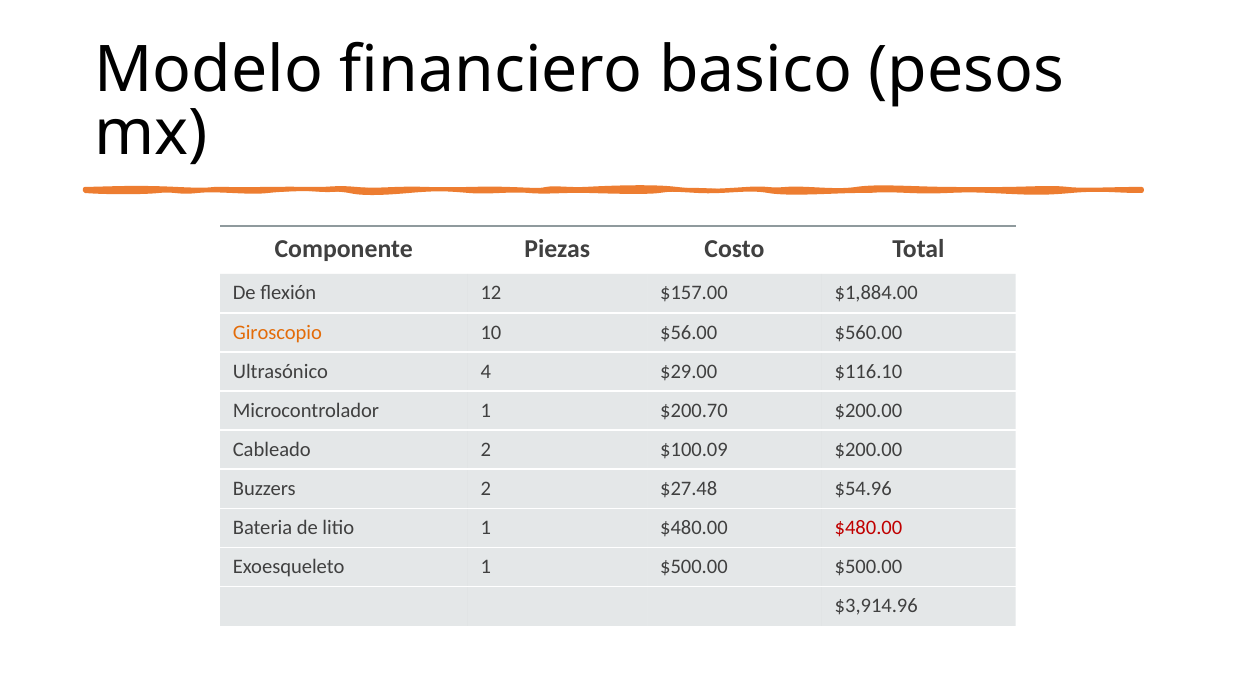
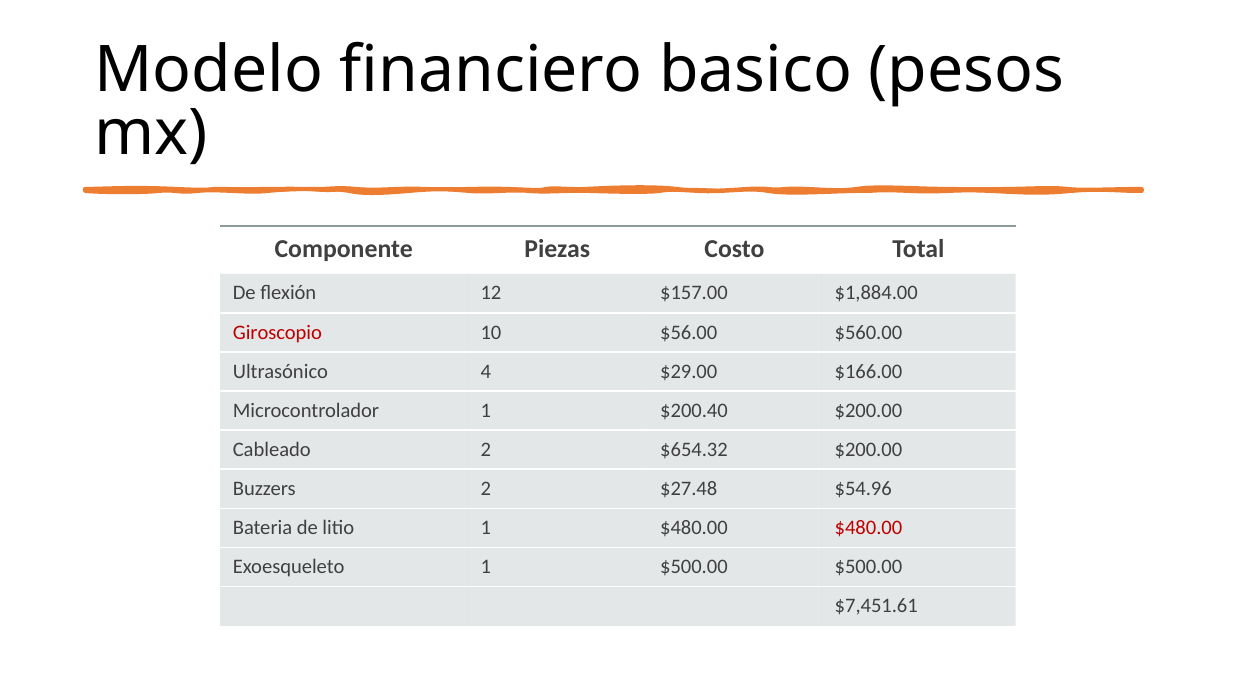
Giroscopio colour: orange -> red
$116.10: $116.10 -> $166.00
$200.70: $200.70 -> $200.40
$100.09: $100.09 -> $654.32
$3,914.96: $3,914.96 -> $7,451.61
